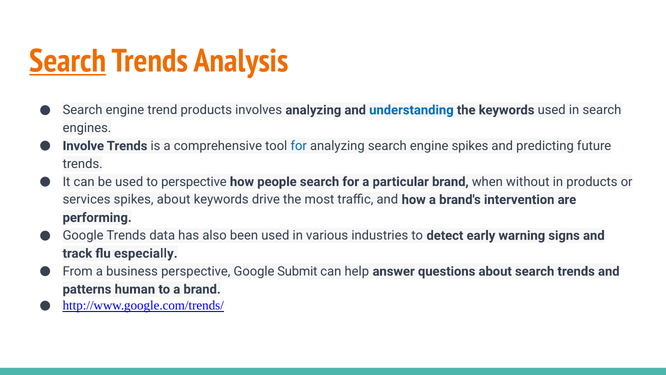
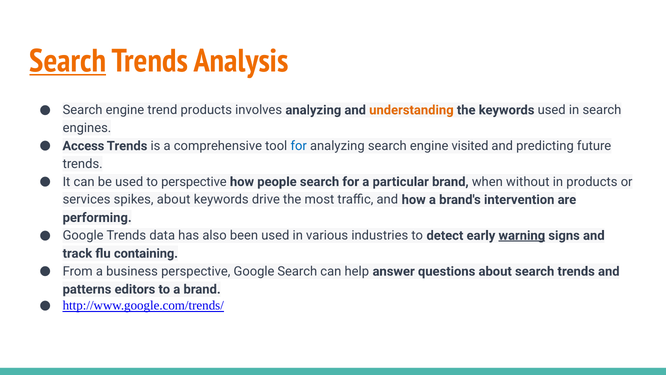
understanding colour: blue -> orange
Involve: Involve -> Access
engine spikes: spikes -> visited
warning underline: none -> present
especially: especially -> containing
Google Submit: Submit -> Search
human: human -> editors
